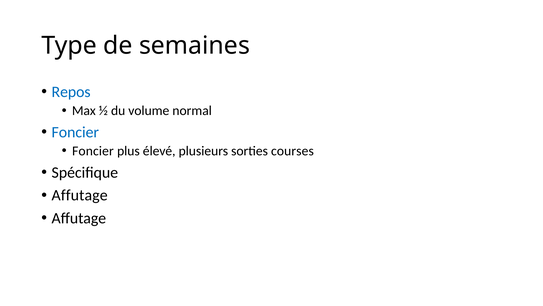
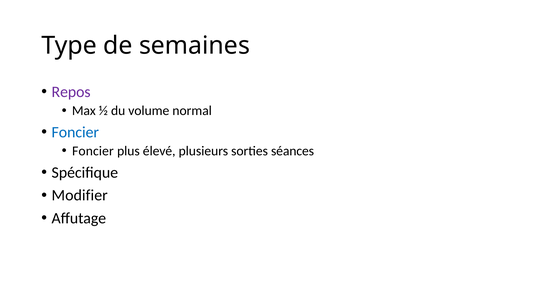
Repos colour: blue -> purple
courses: courses -> séances
Affutage at (80, 195): Affutage -> Modifier
